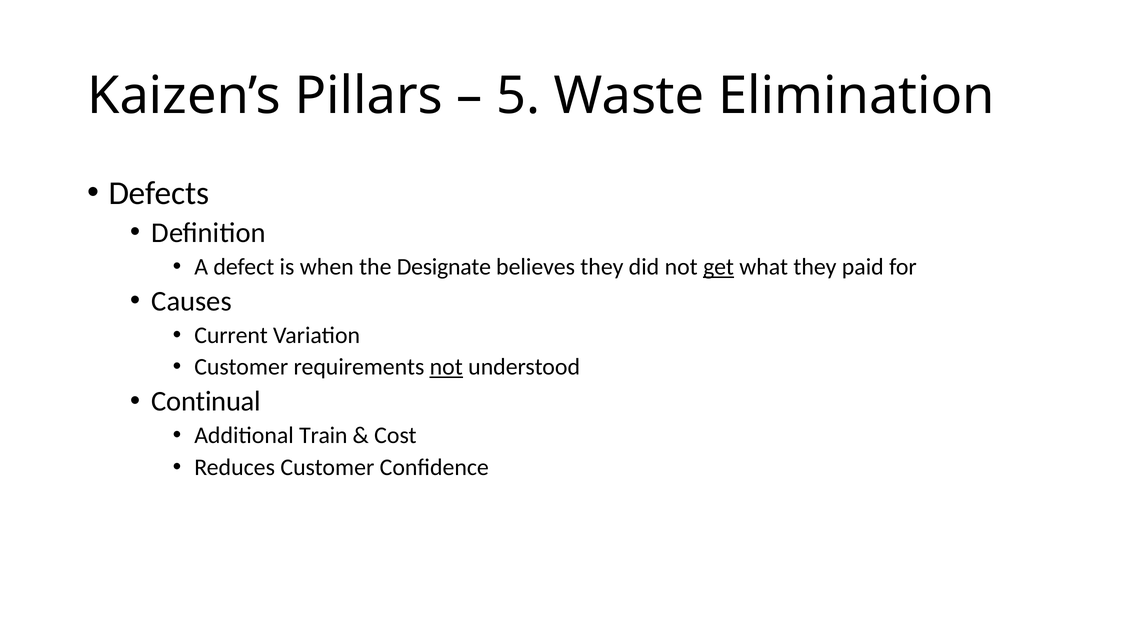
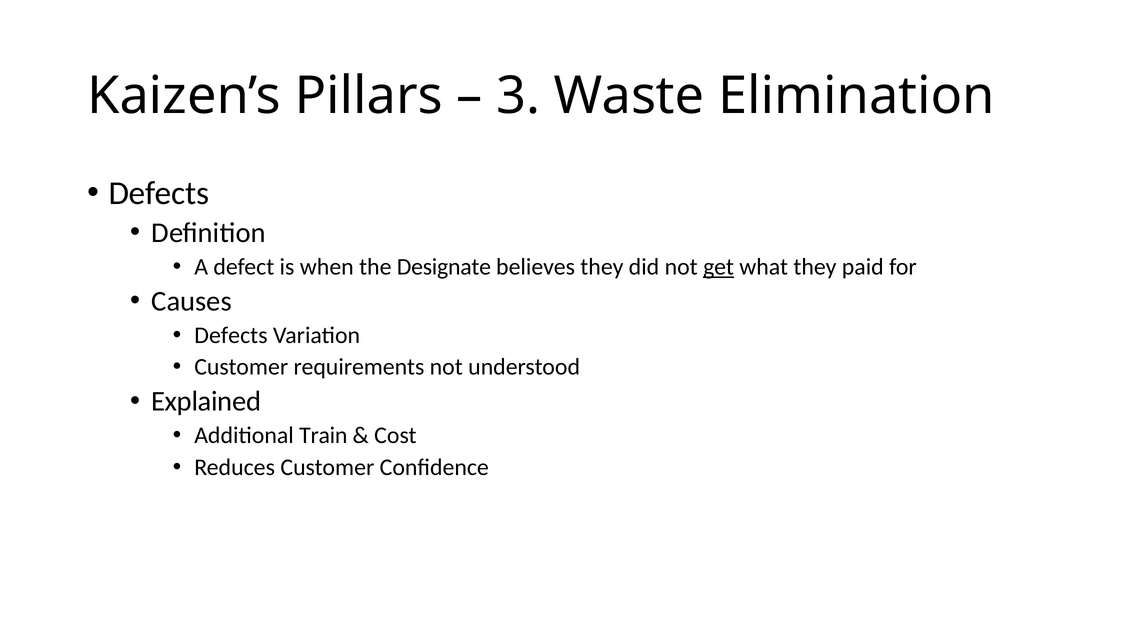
5: 5 -> 3
Current at (231, 335): Current -> Defects
not at (446, 367) underline: present -> none
Continual: Continual -> Explained
